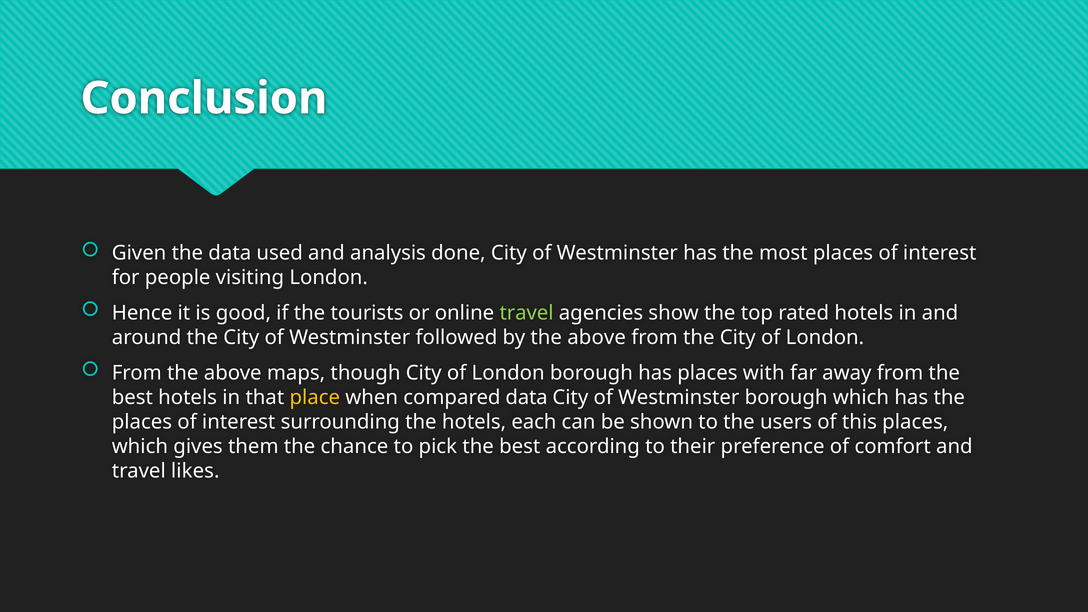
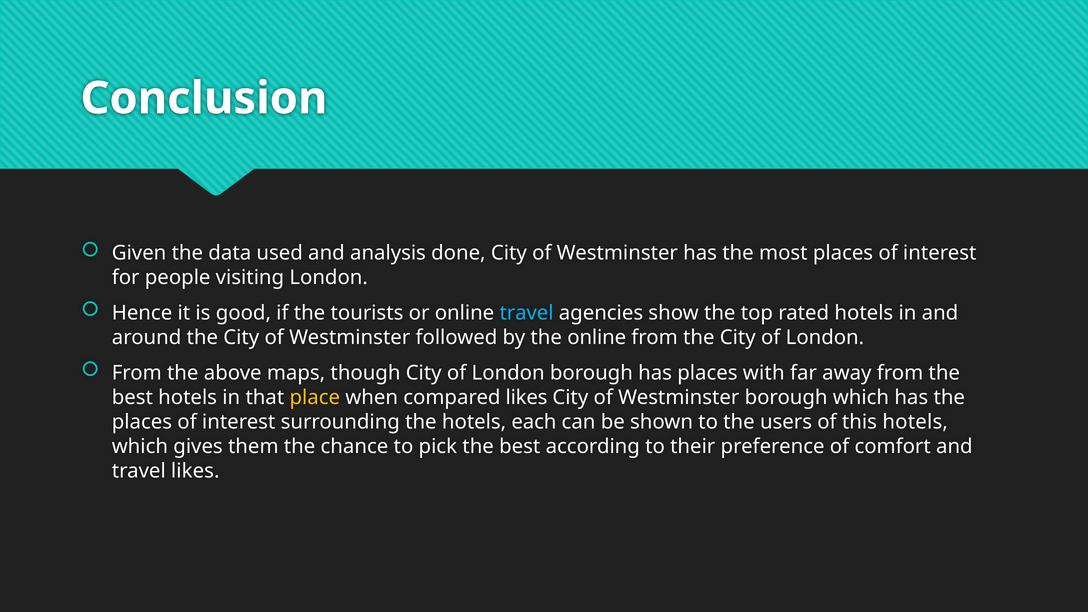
travel at (527, 313) colour: light green -> light blue
by the above: above -> online
compared data: data -> likes
this places: places -> hotels
